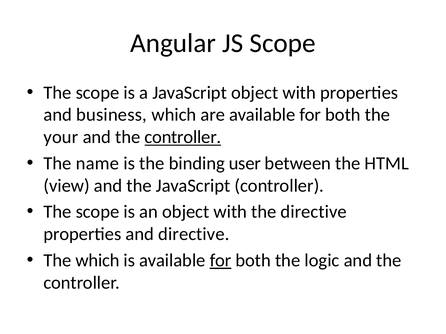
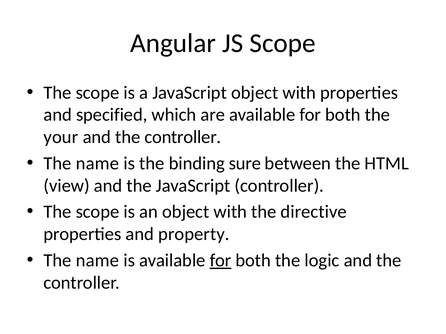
business: business -> specified
controller at (183, 137) underline: present -> none
user: user -> sure
and directive: directive -> property
which at (98, 261): which -> name
